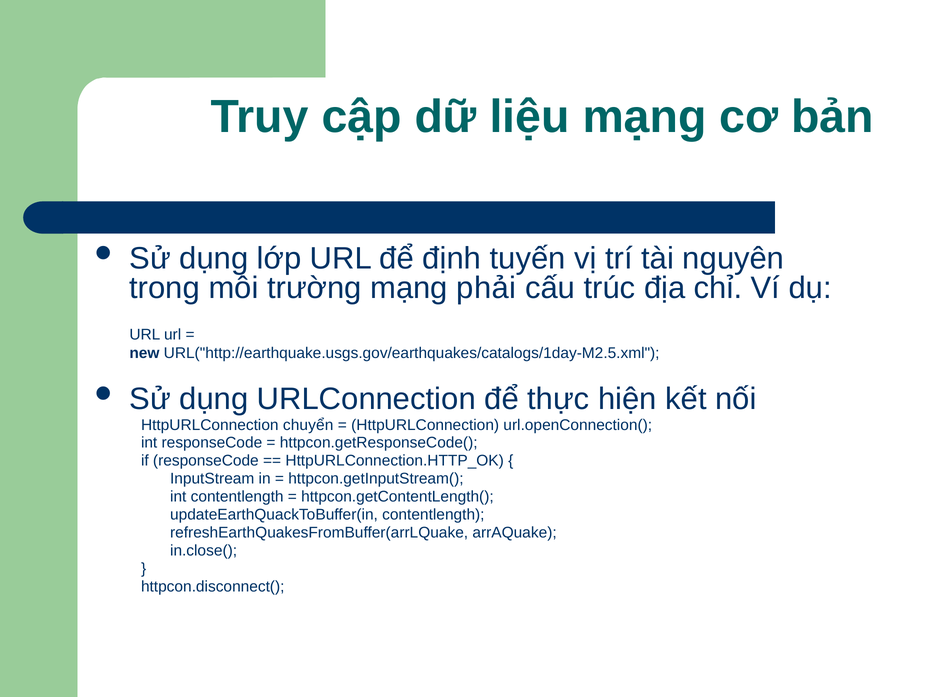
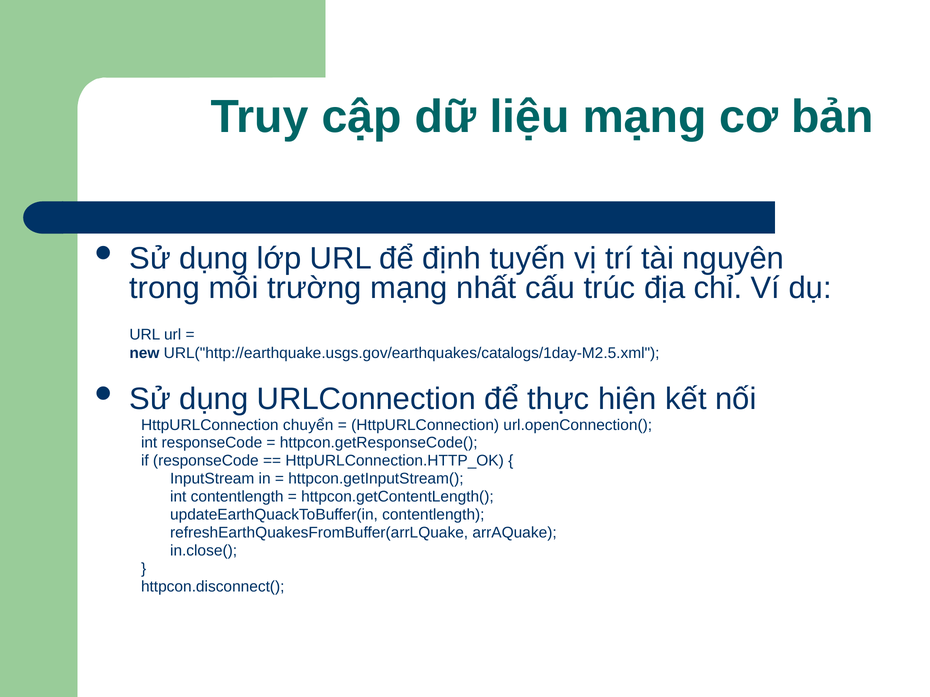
phải: phải -> nhất
